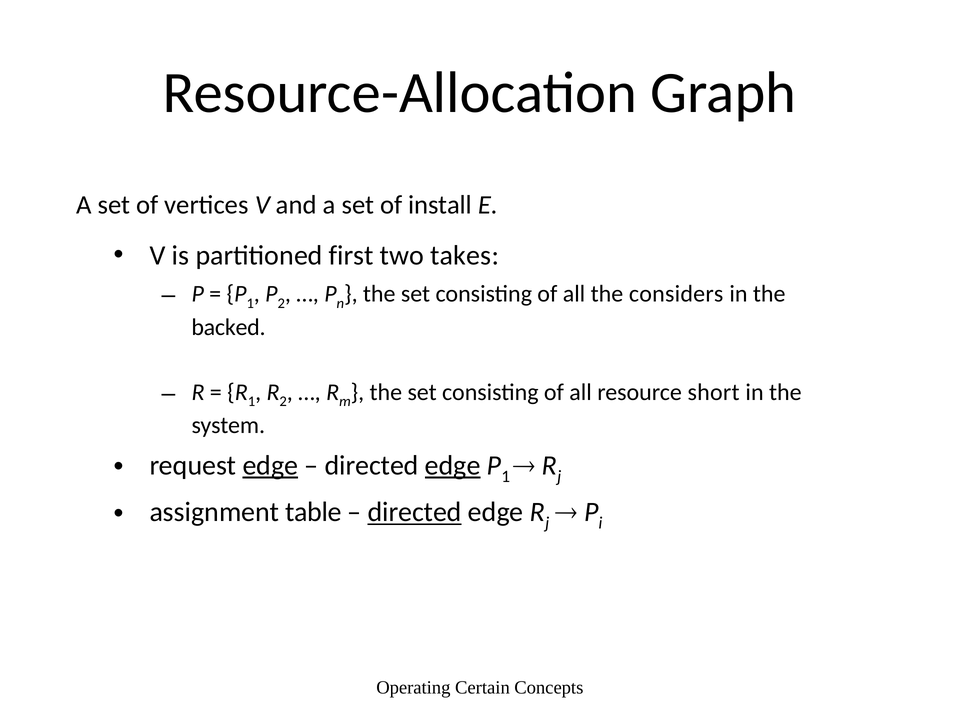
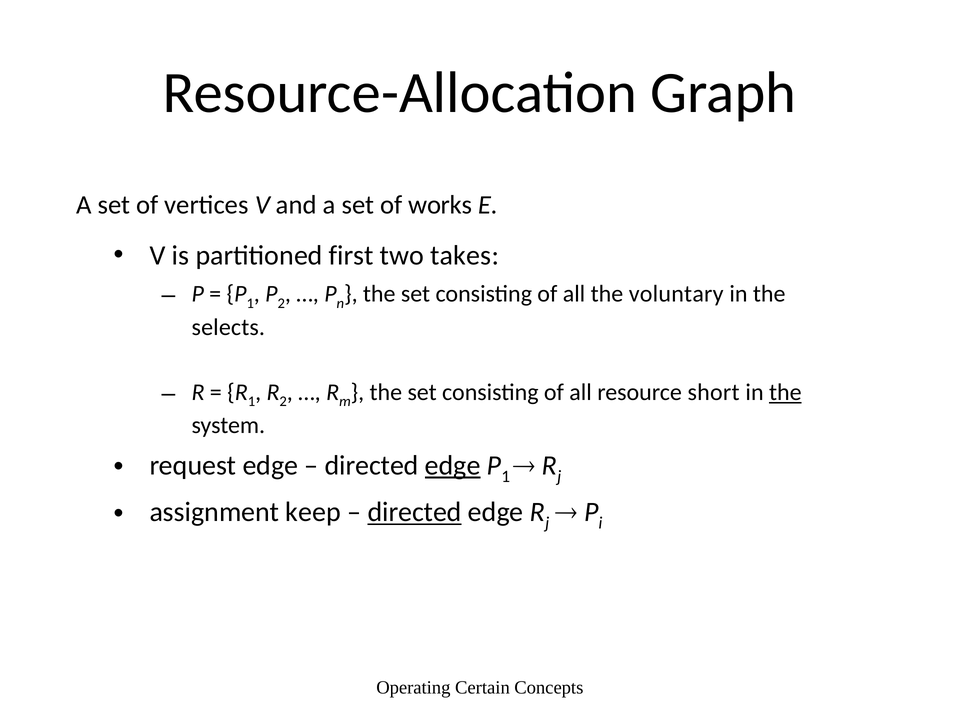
install: install -> works
considers: considers -> voluntary
backed: backed -> selects
the at (785, 392) underline: none -> present
edge at (270, 466) underline: present -> none
table: table -> keep
